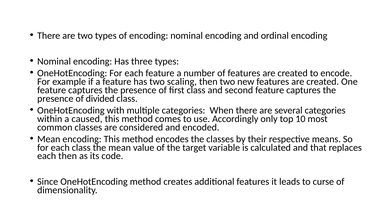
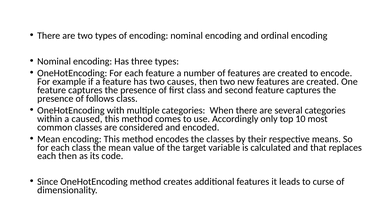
scaling: scaling -> causes
divided: divided -> follows
